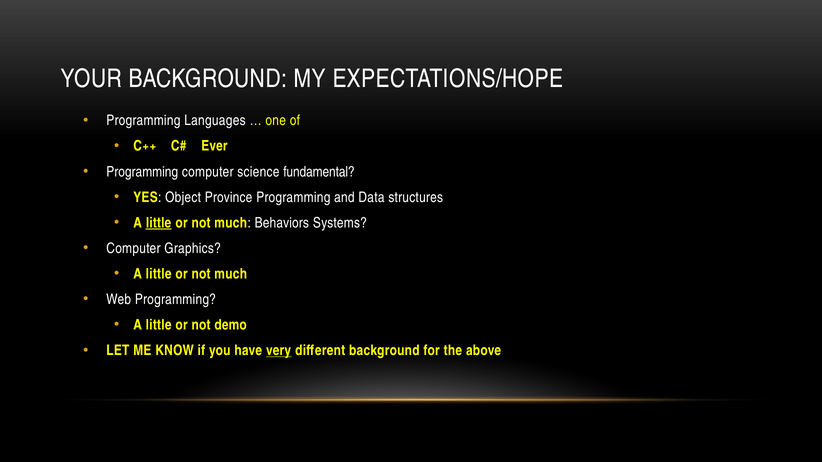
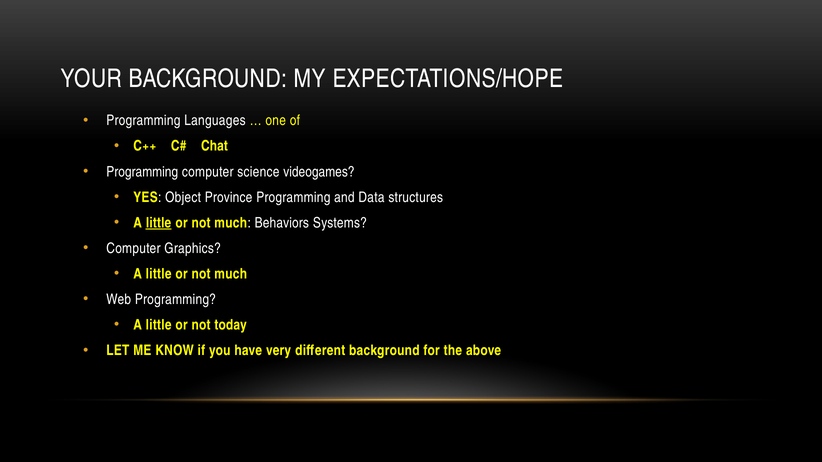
Ever: Ever -> Chat
fundamental: fundamental -> videogames
demo: demo -> today
very underline: present -> none
